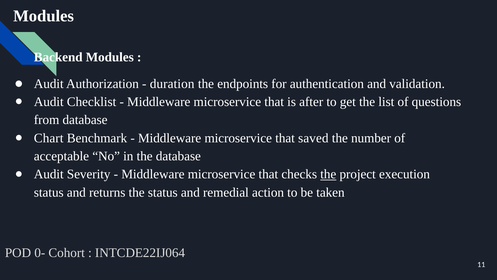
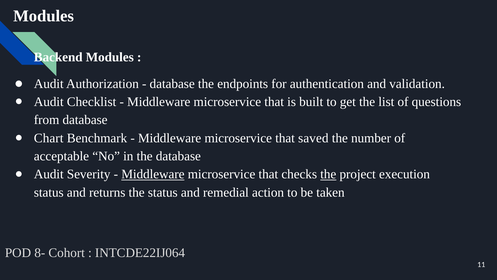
duration at (172, 84): duration -> database
after: after -> built
Middleware at (153, 174) underline: none -> present
0-: 0- -> 8-
